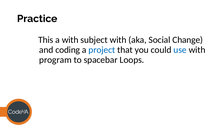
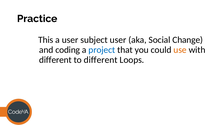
a with: with -> user
subject with: with -> user
use colour: blue -> orange
program at (55, 60): program -> different
to spacebar: spacebar -> different
